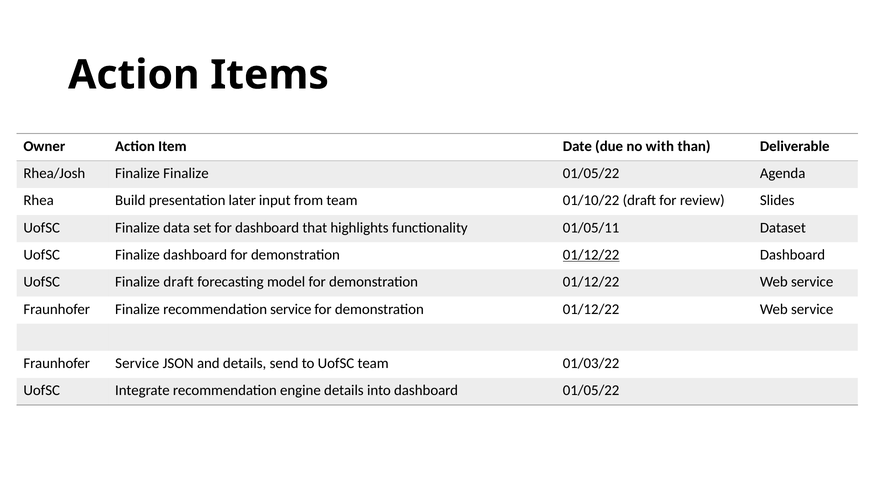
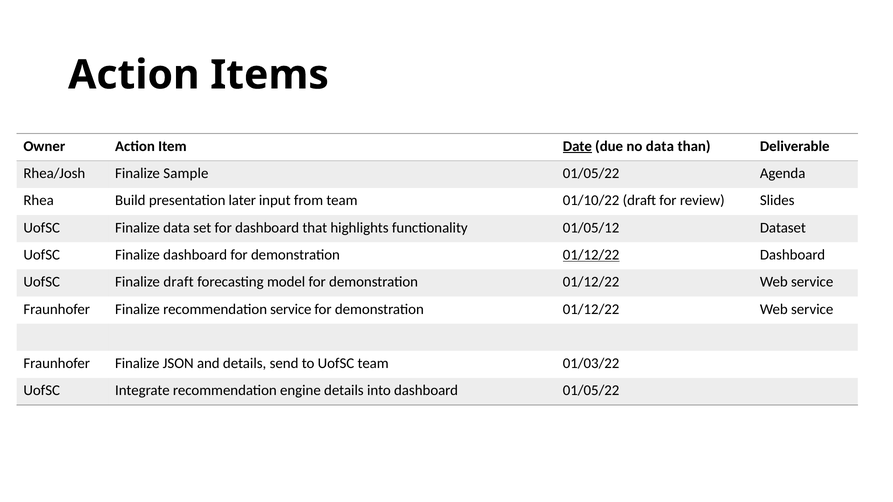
Date underline: none -> present
no with: with -> data
Finalize Finalize: Finalize -> Sample
01/05/11: 01/05/11 -> 01/05/12
Service at (137, 364): Service -> Finalize
